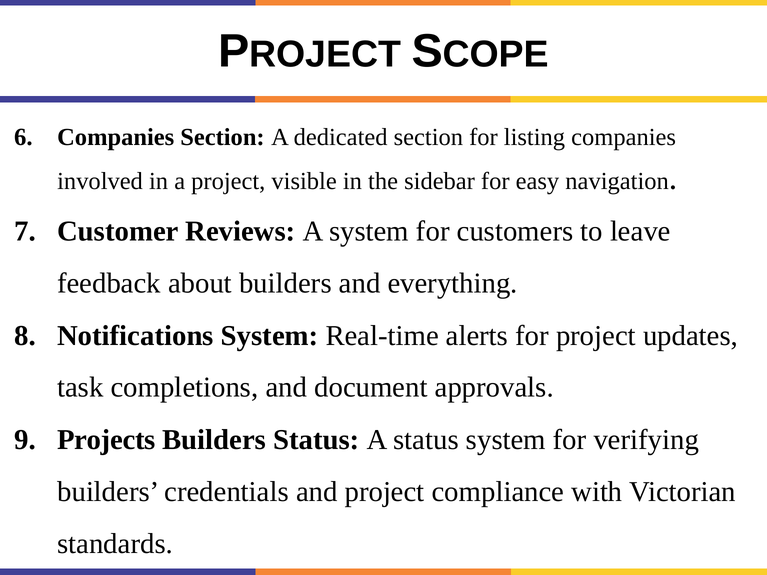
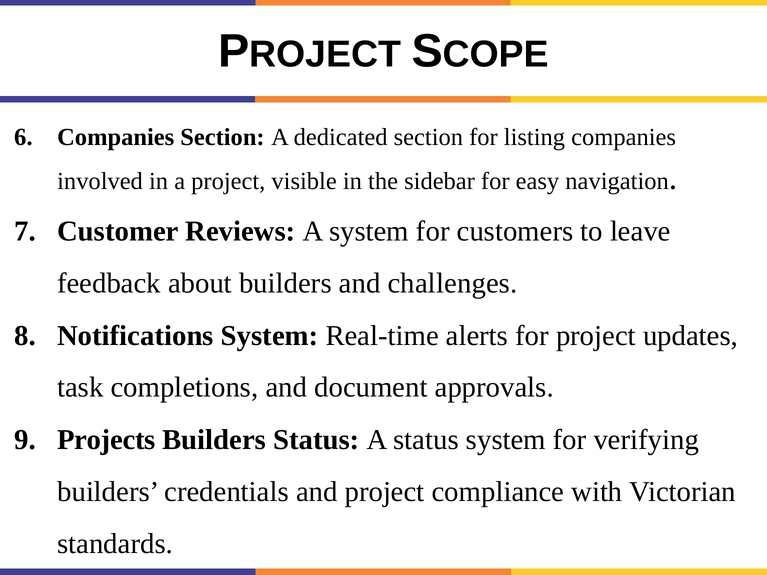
everything: everything -> challenges
